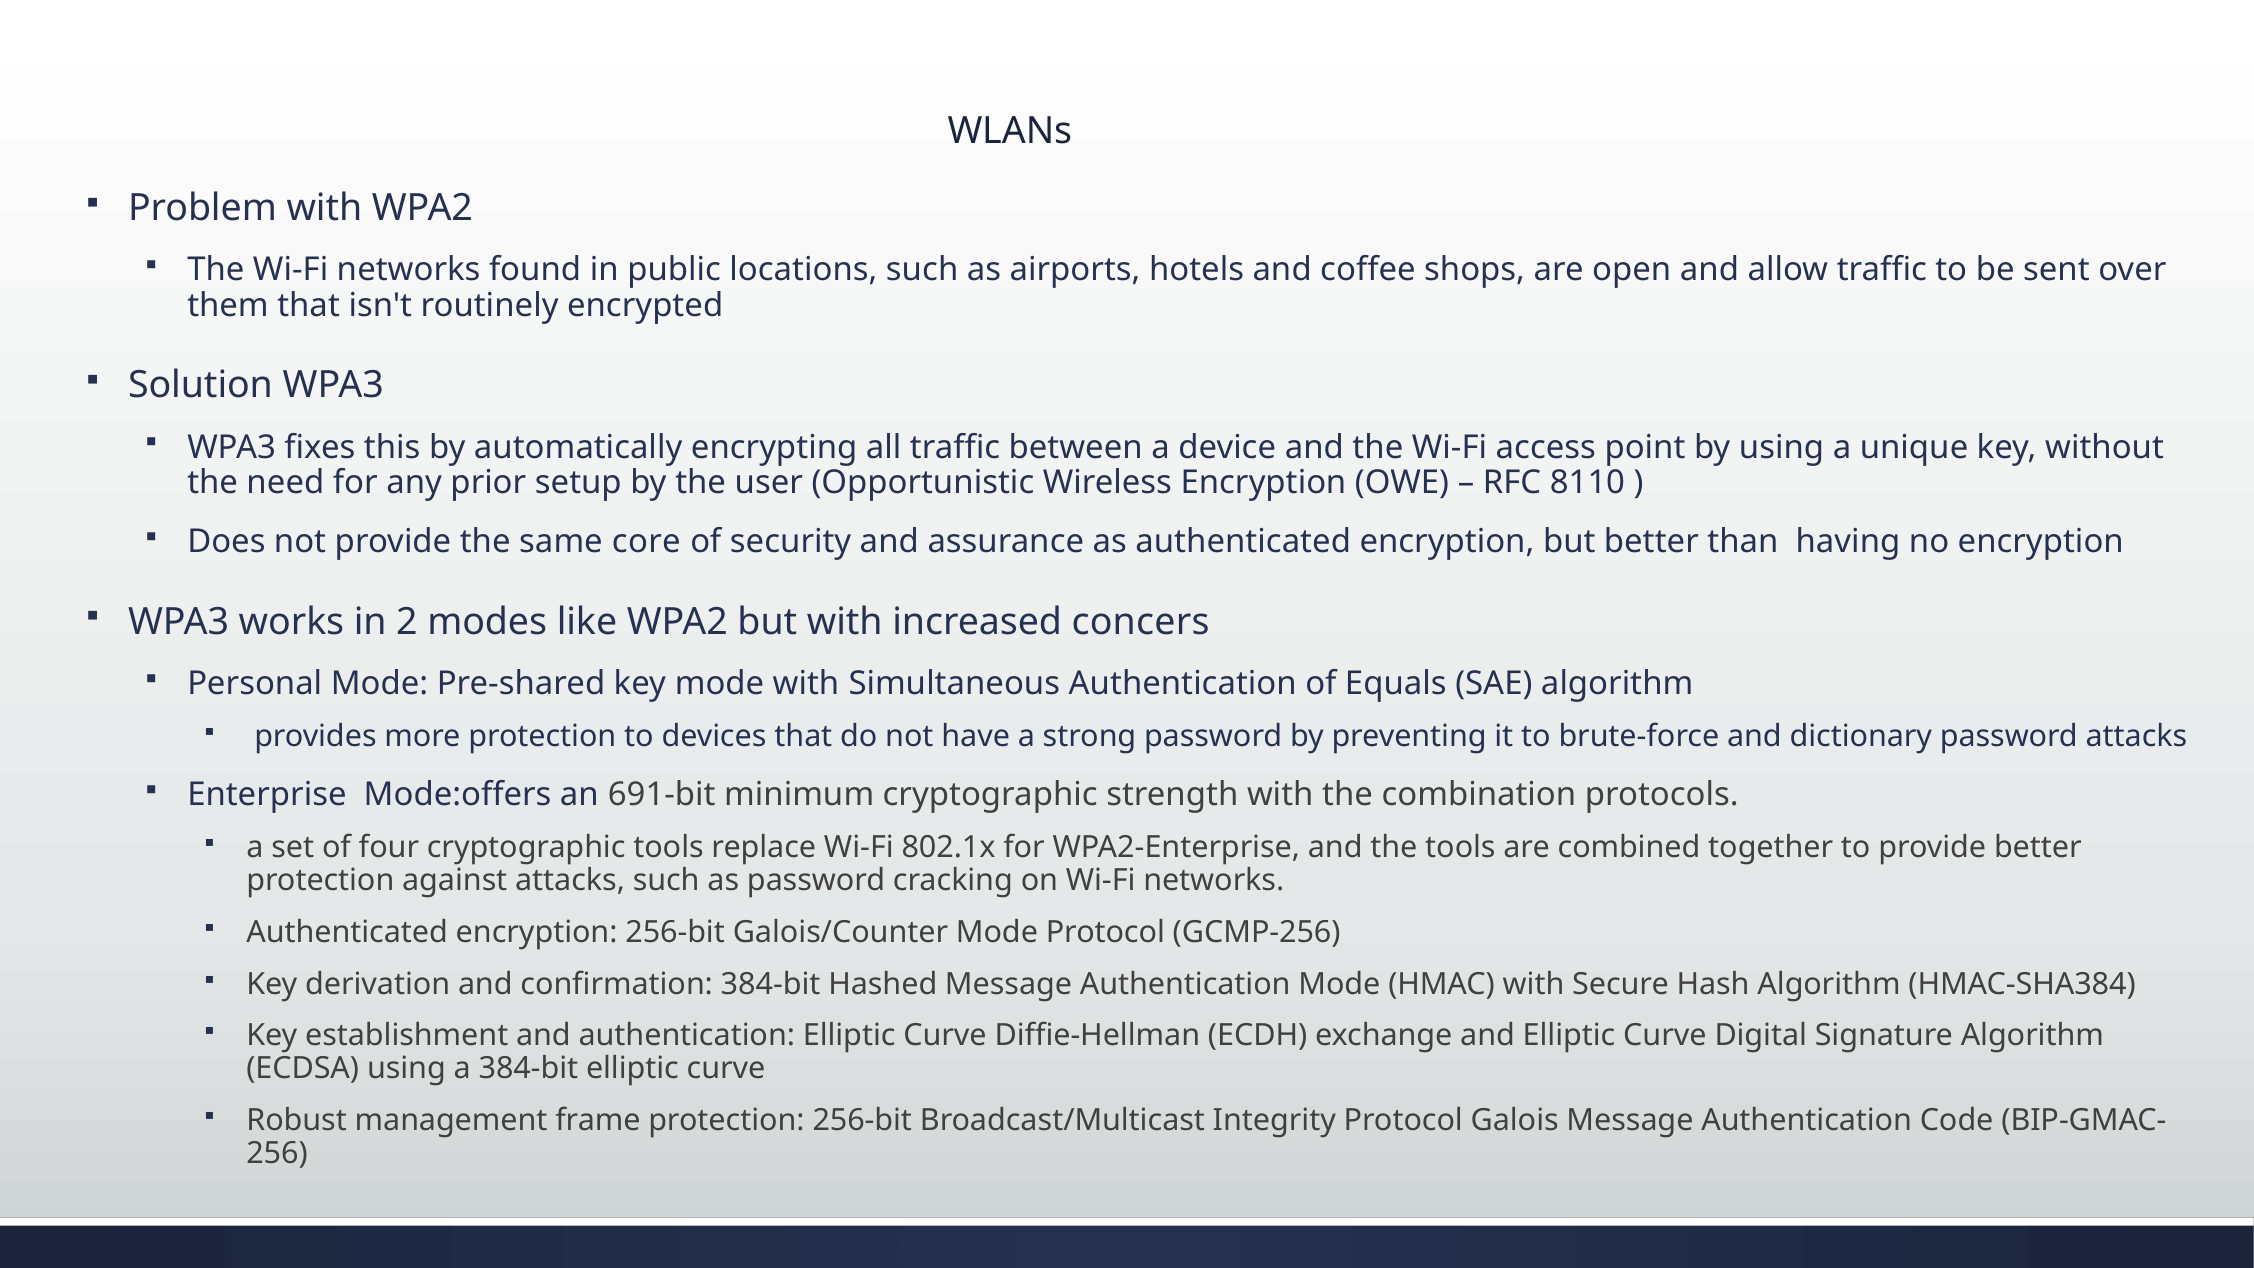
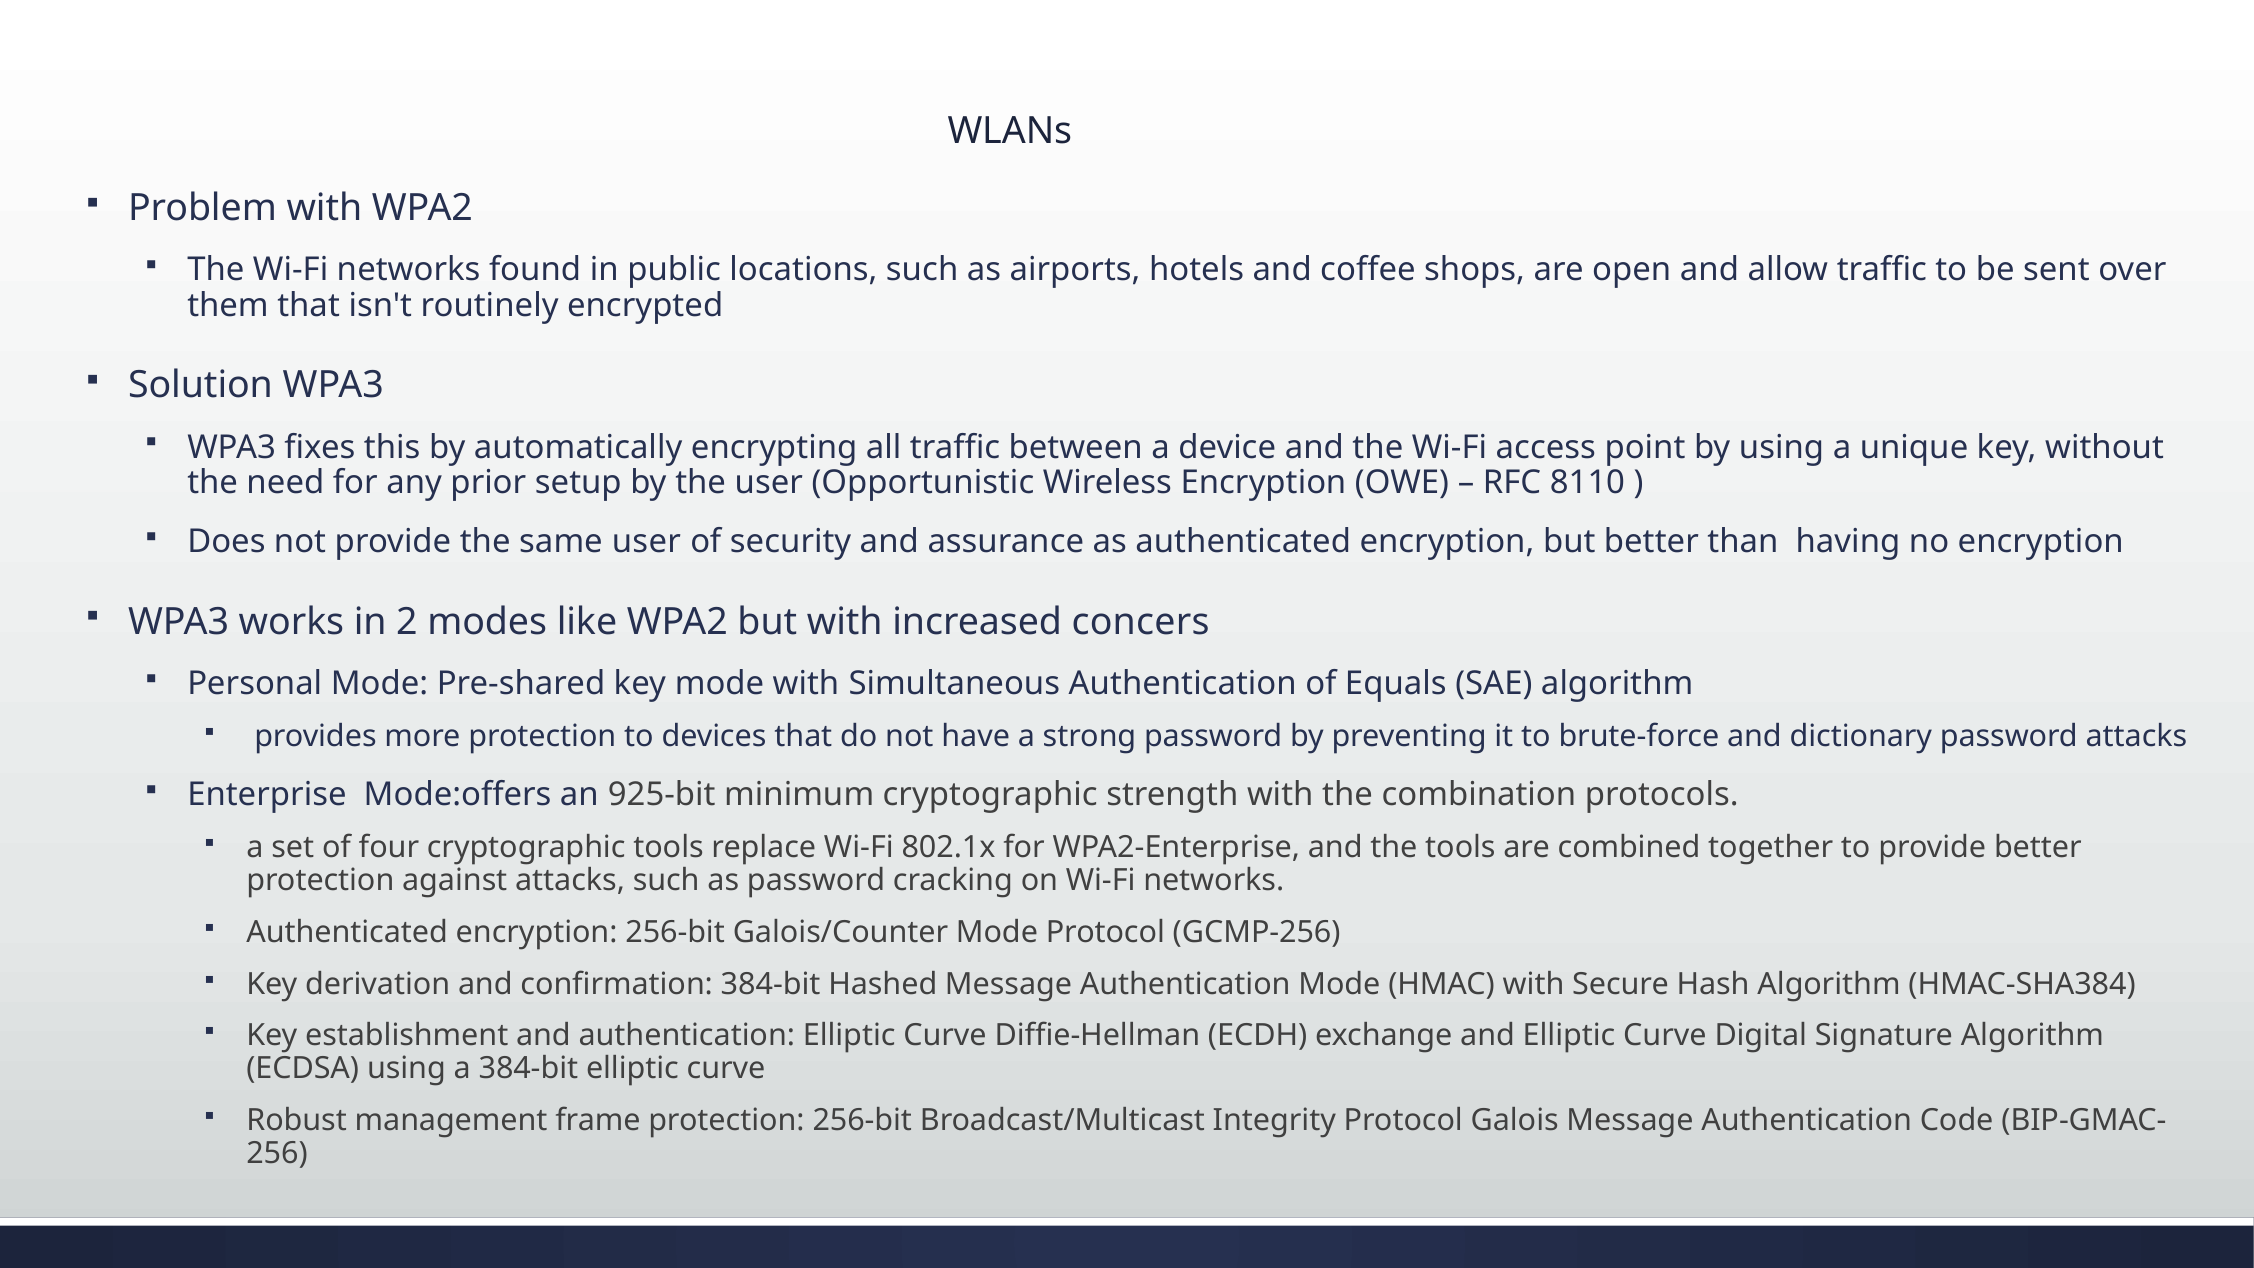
same core: core -> user
691-bit: 691-bit -> 925-bit
